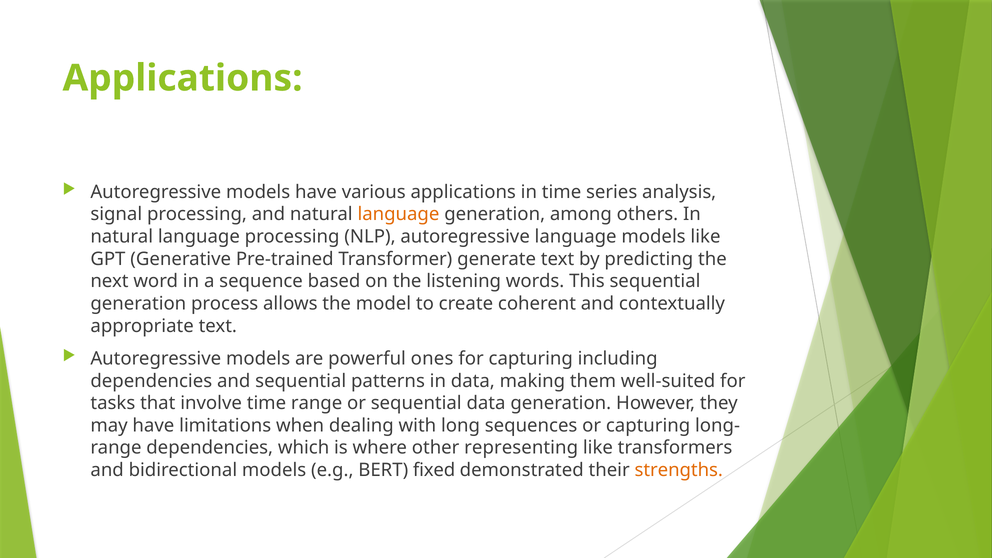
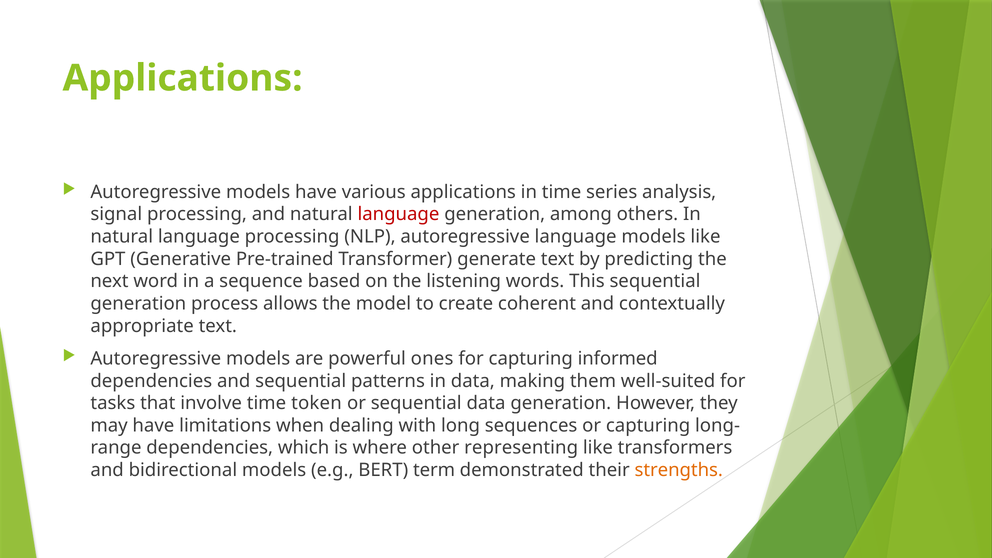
language at (398, 214) colour: orange -> red
including: including -> informed
time range: range -> token
fixed: fixed -> term
